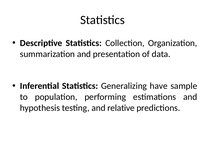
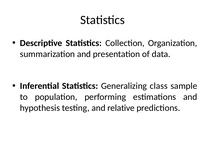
have: have -> class
